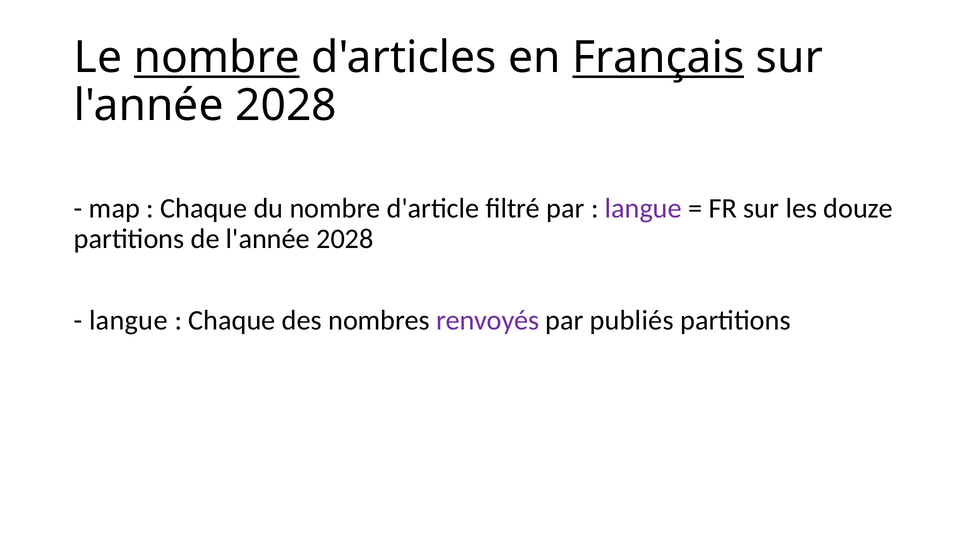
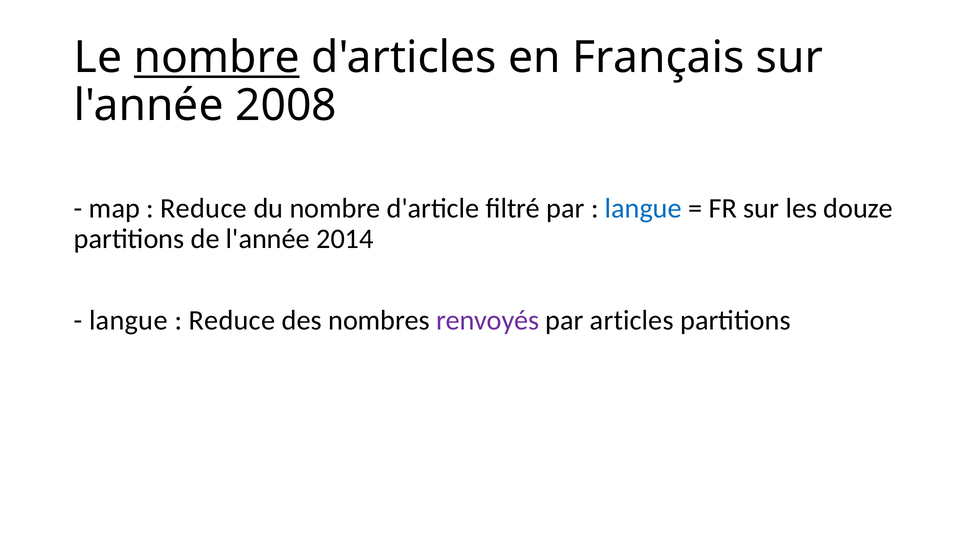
Français underline: present -> none
2028 at (286, 105): 2028 -> 2008
Chaque at (204, 208): Chaque -> Reduce
langue at (643, 208) colour: purple -> blue
de l'année 2028: 2028 -> 2014
Chaque at (232, 320): Chaque -> Reduce
publiés: publiés -> articles
